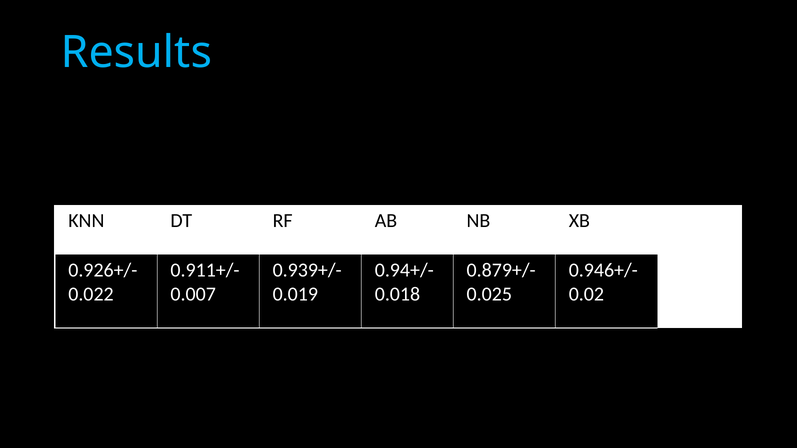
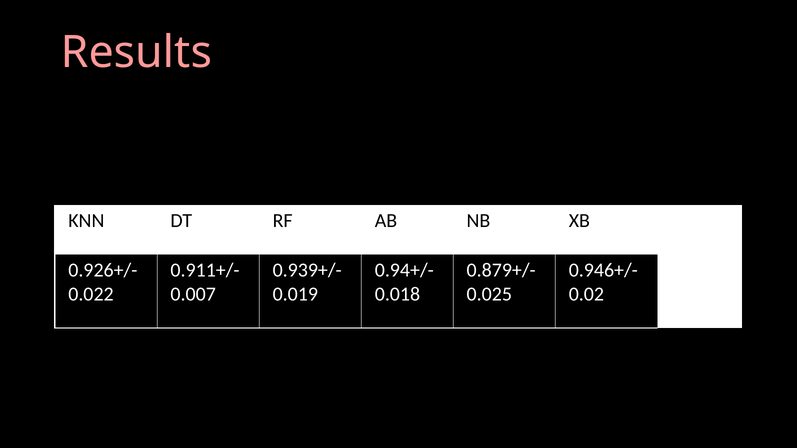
Results colour: light blue -> pink
